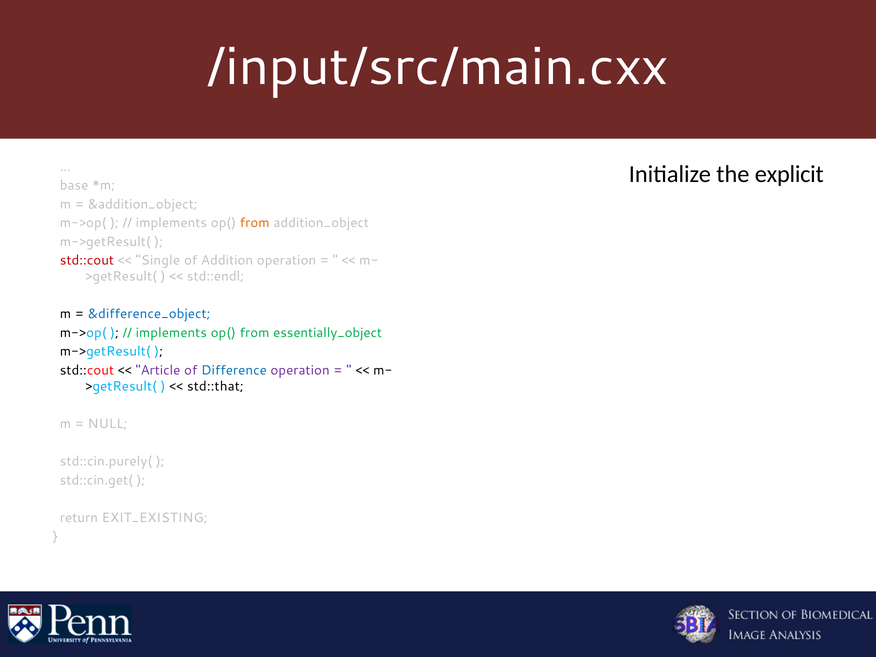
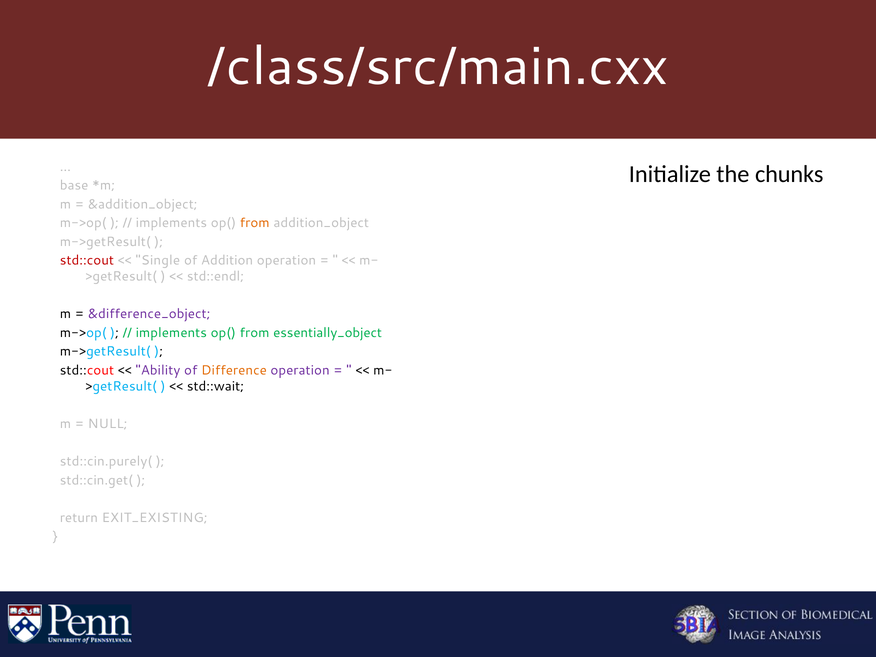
/input/src/main.cxx: /input/src/main.cxx -> /class/src/main.cxx
explicit: explicit -> chunks
&difference_object colour: blue -> purple
Article: Article -> Ability
Difference colour: blue -> orange
std::that: std::that -> std::wait
